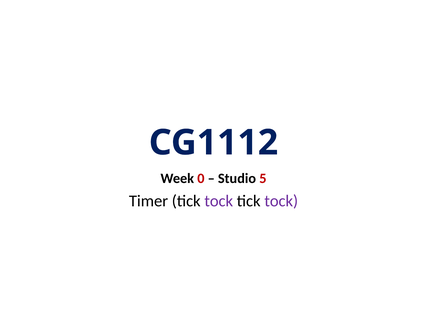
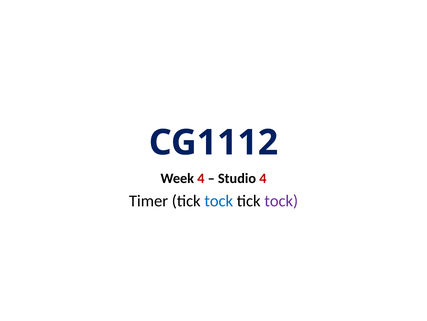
Week 0: 0 -> 4
Studio 5: 5 -> 4
tock at (219, 201) colour: purple -> blue
